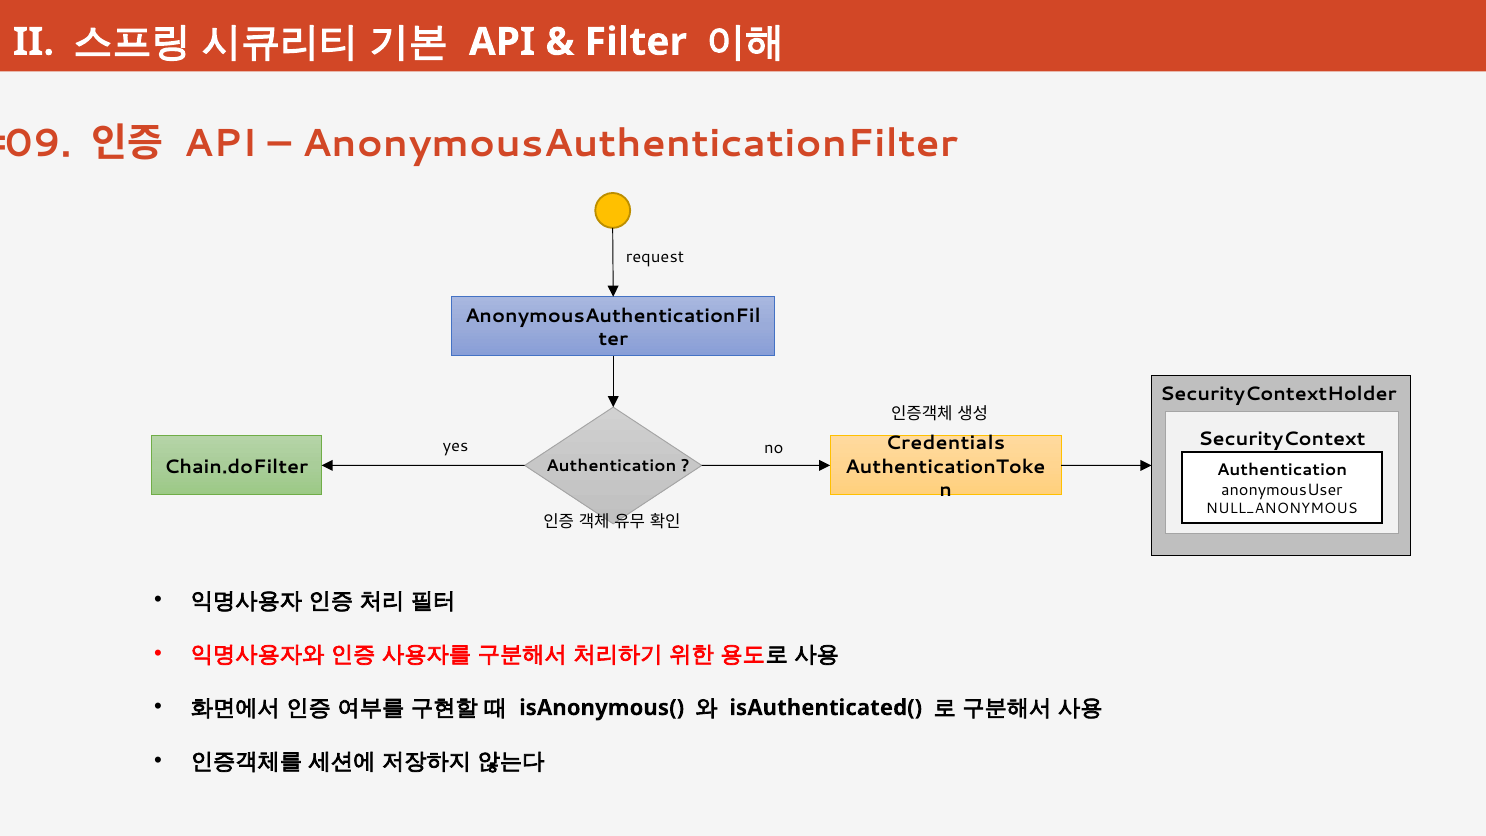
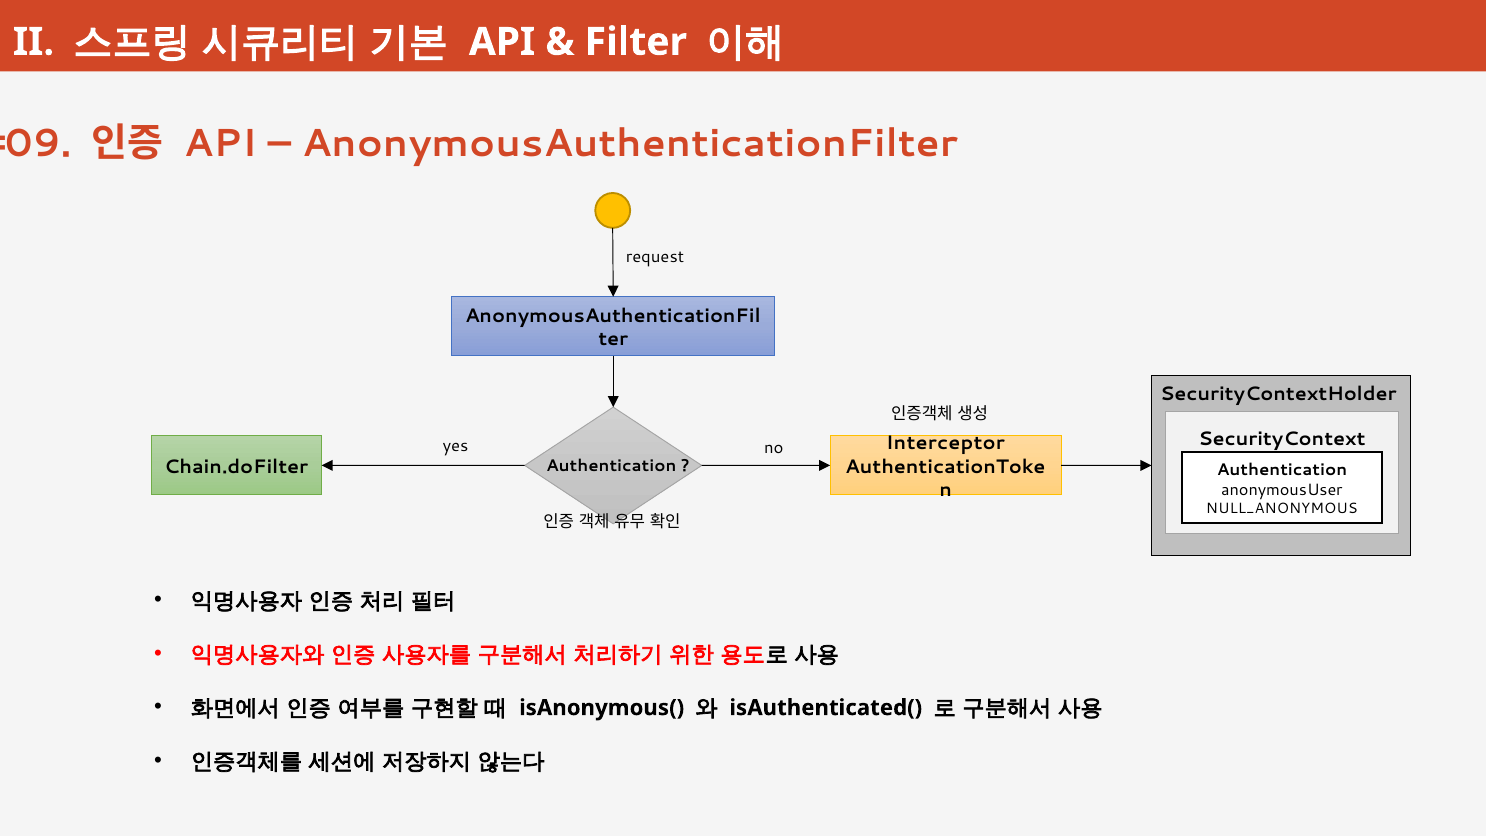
Credentials: Credentials -> Interceptor
